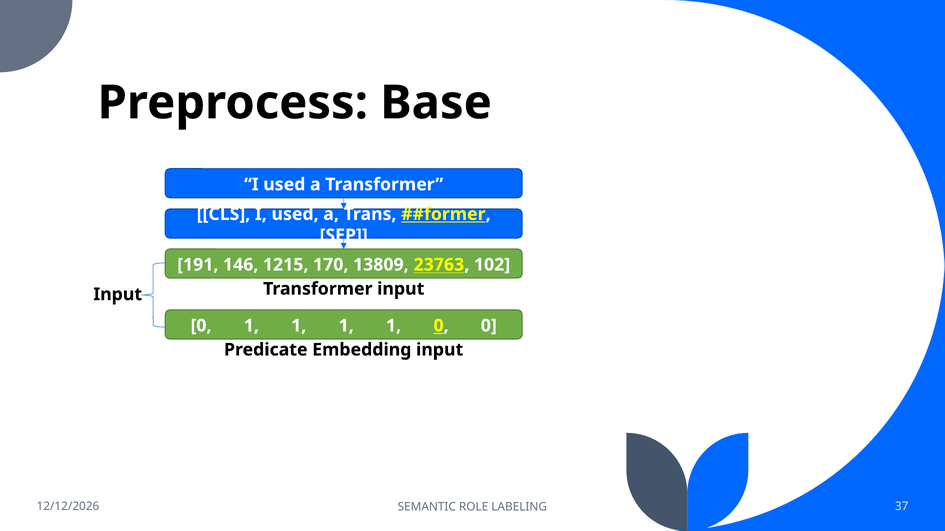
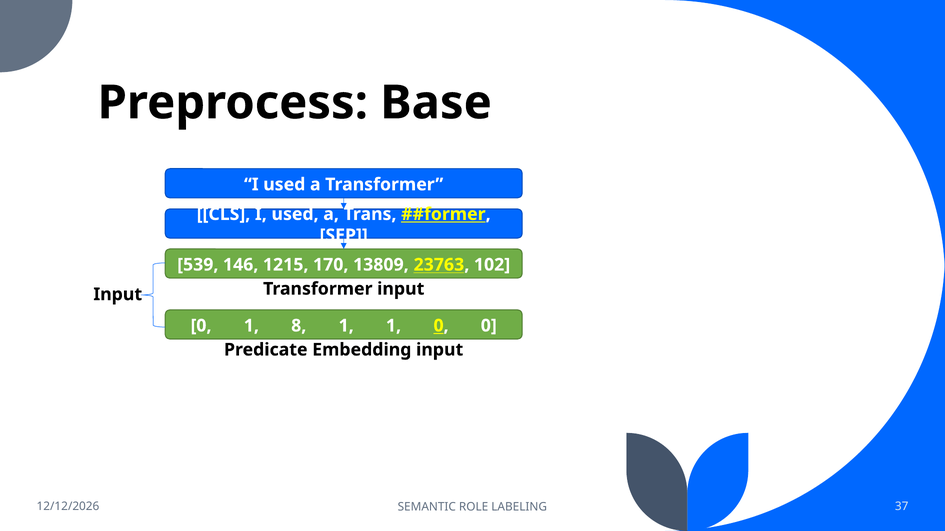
191: 191 -> 539
0 1 1: 1 -> 8
